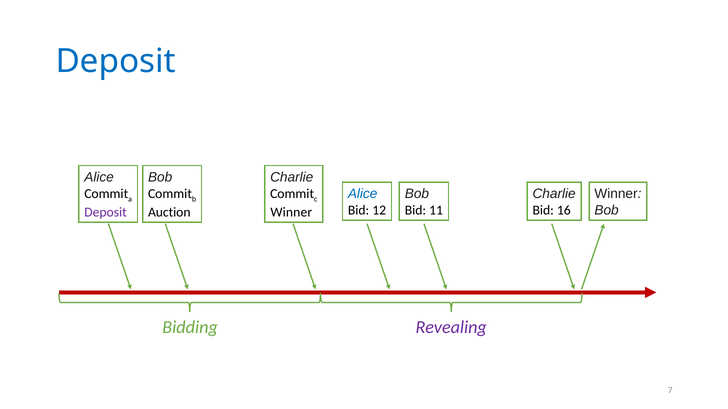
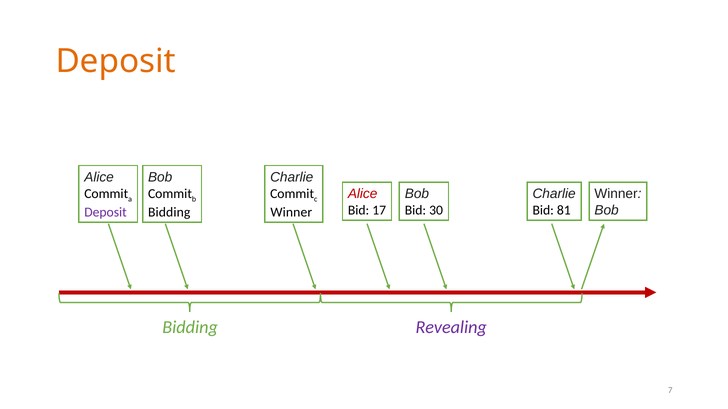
Deposit at (116, 61) colour: blue -> orange
Alice at (363, 194) colour: blue -> red
12: 12 -> 17
11: 11 -> 30
16: 16 -> 81
Auction at (169, 213): Auction -> Bidding
